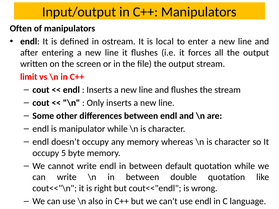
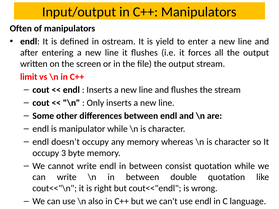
local: local -> yield
5: 5 -> 3
default: default -> consist
